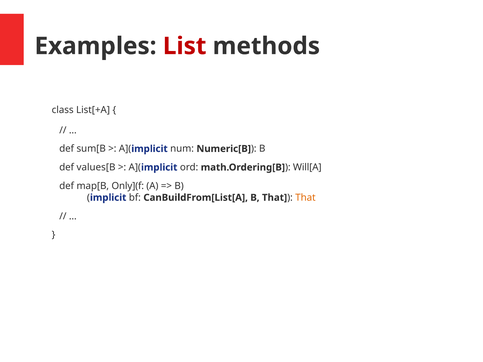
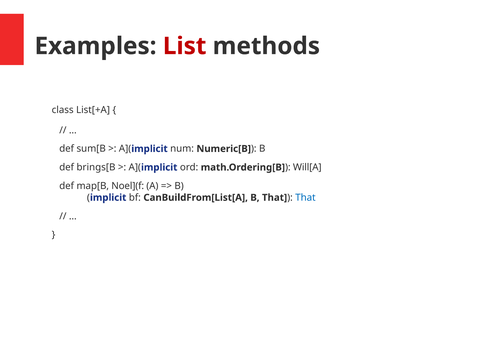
values[B: values[B -> brings[B
Only](f: Only](f -> Noel](f
That at (305, 198) colour: orange -> blue
